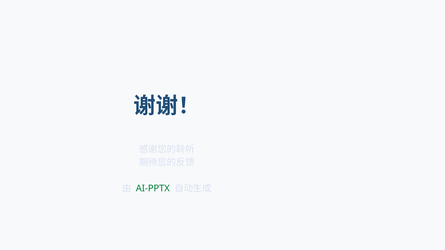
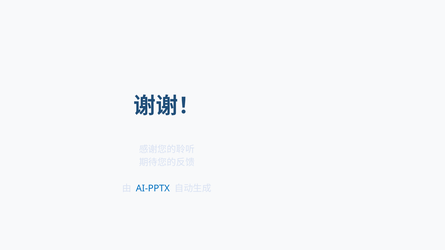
AI-PPTX colour: green -> blue
